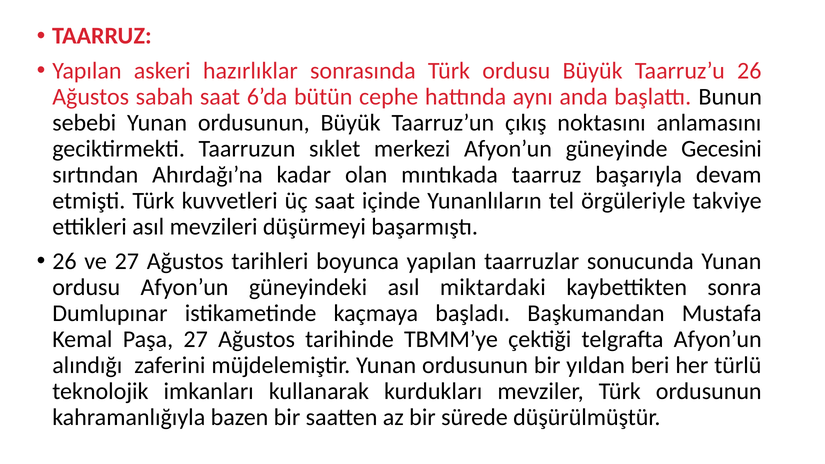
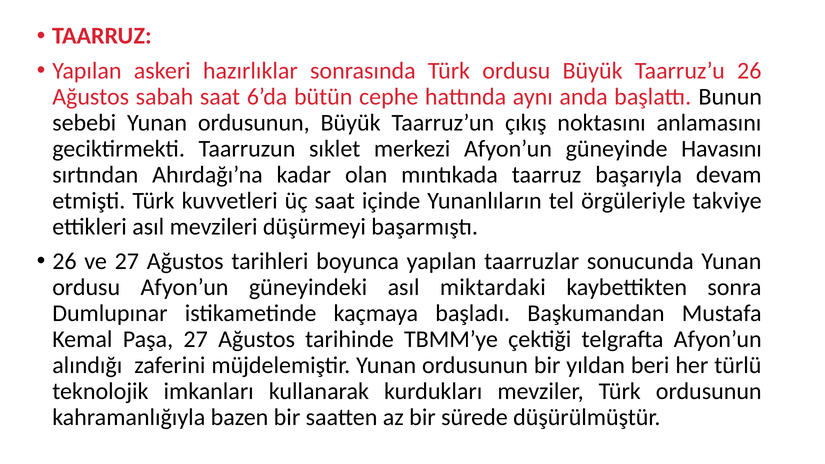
Gecesini: Gecesini -> Havasını
